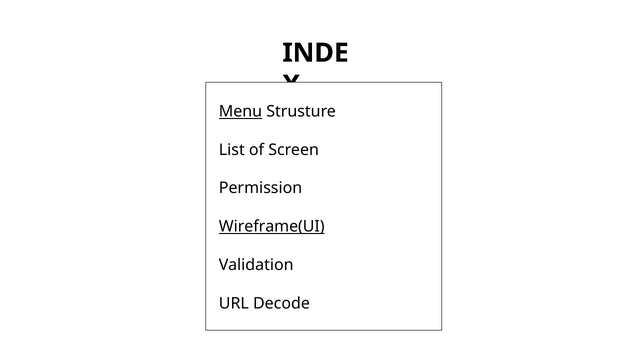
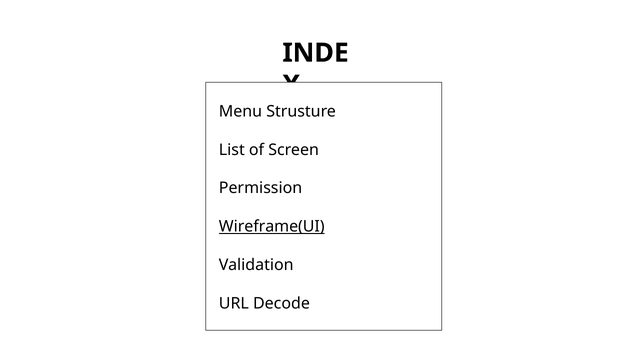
Menu underline: present -> none
